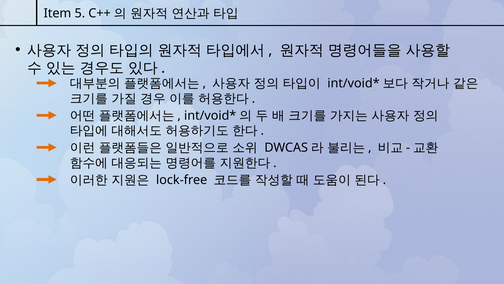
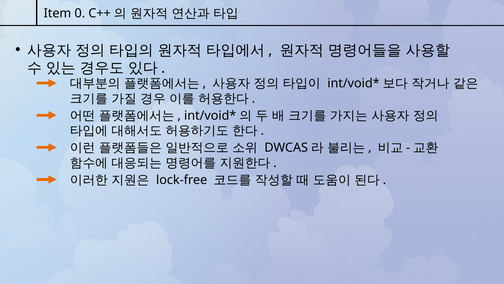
5: 5 -> 0
